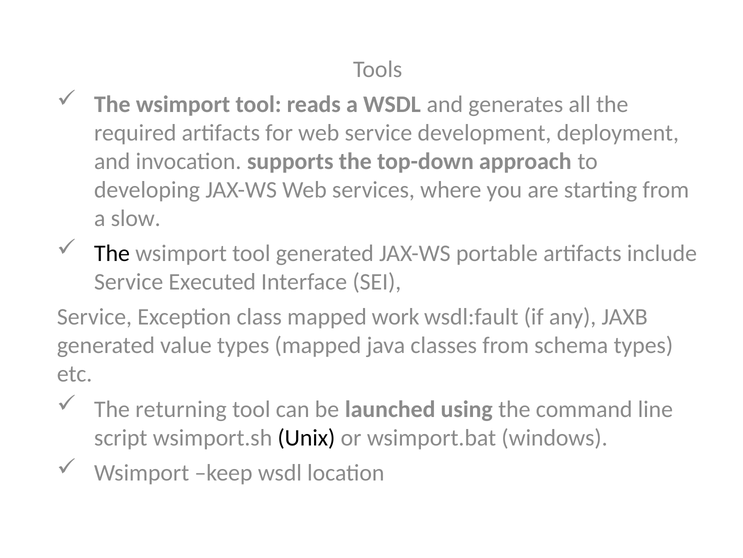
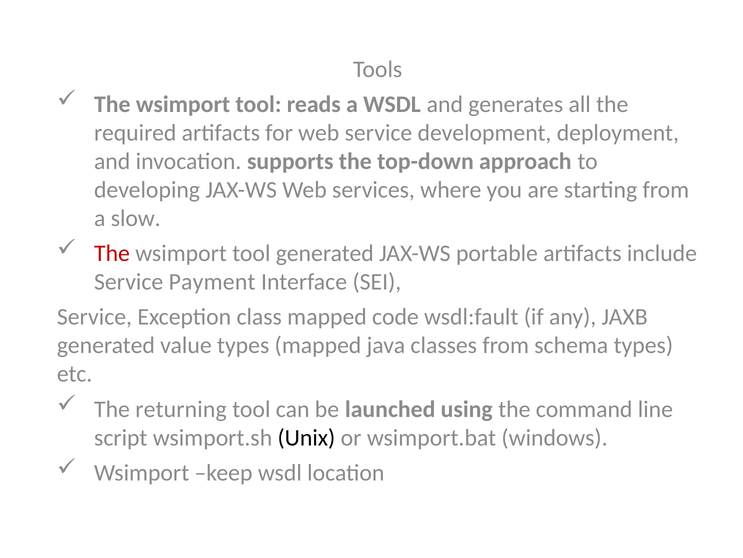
The at (112, 253) colour: black -> red
Executed: Executed -> Payment
work: work -> code
